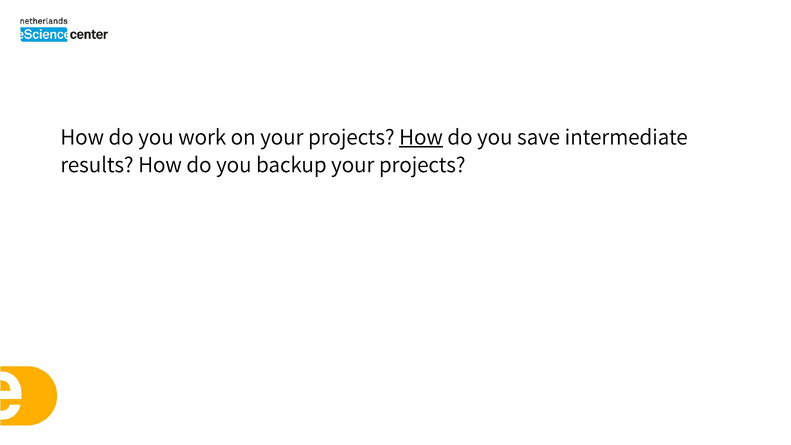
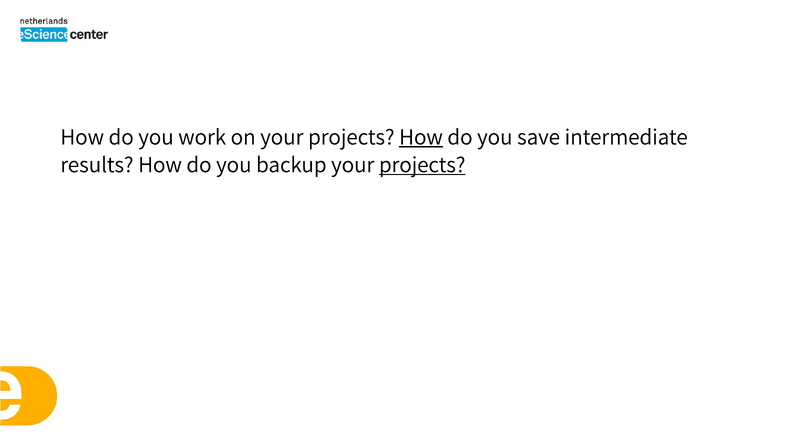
projects at (422, 165) underline: none -> present
